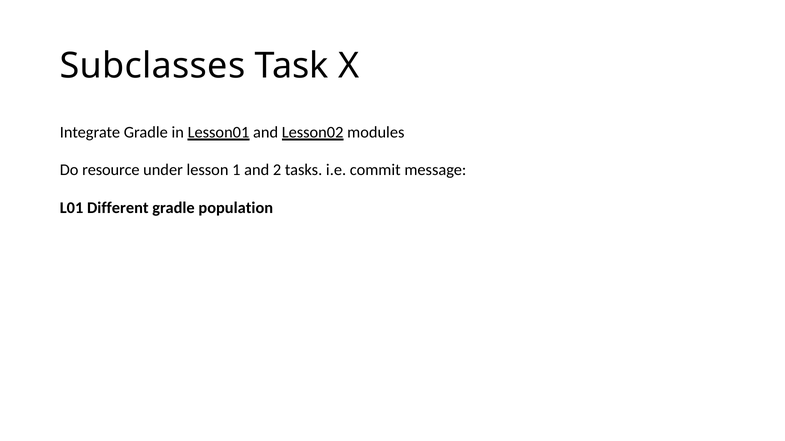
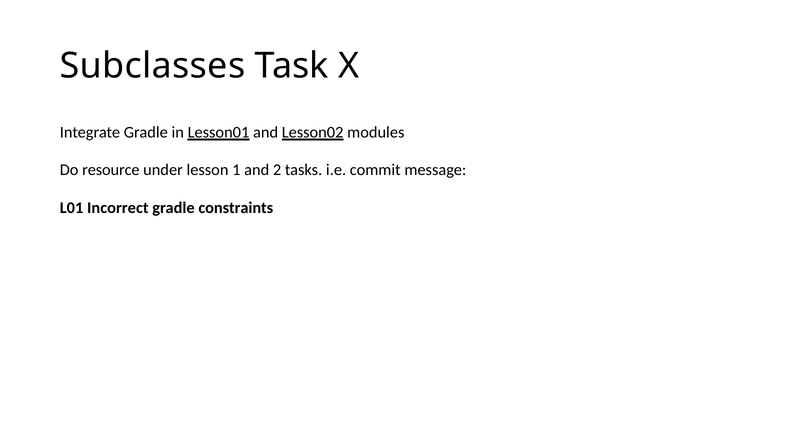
Different: Different -> Incorrect
population: population -> constraints
